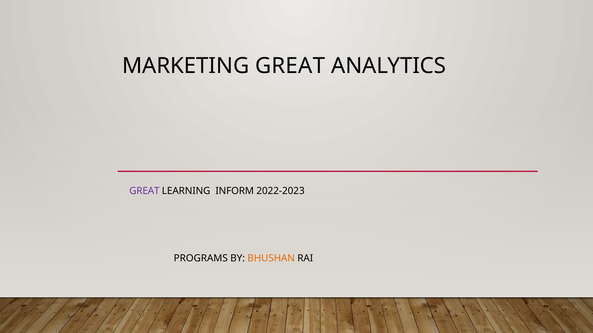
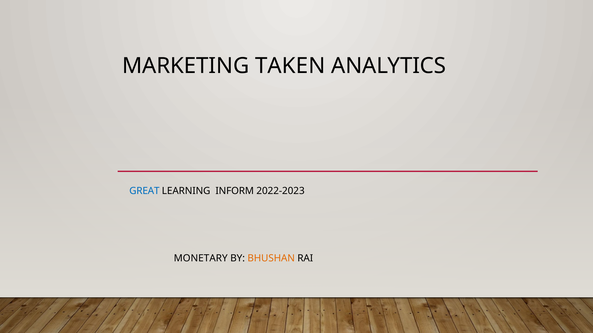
MARKETING GREAT: GREAT -> TAKEN
GREAT at (144, 191) colour: purple -> blue
PROGRAMS: PROGRAMS -> MONETARY
